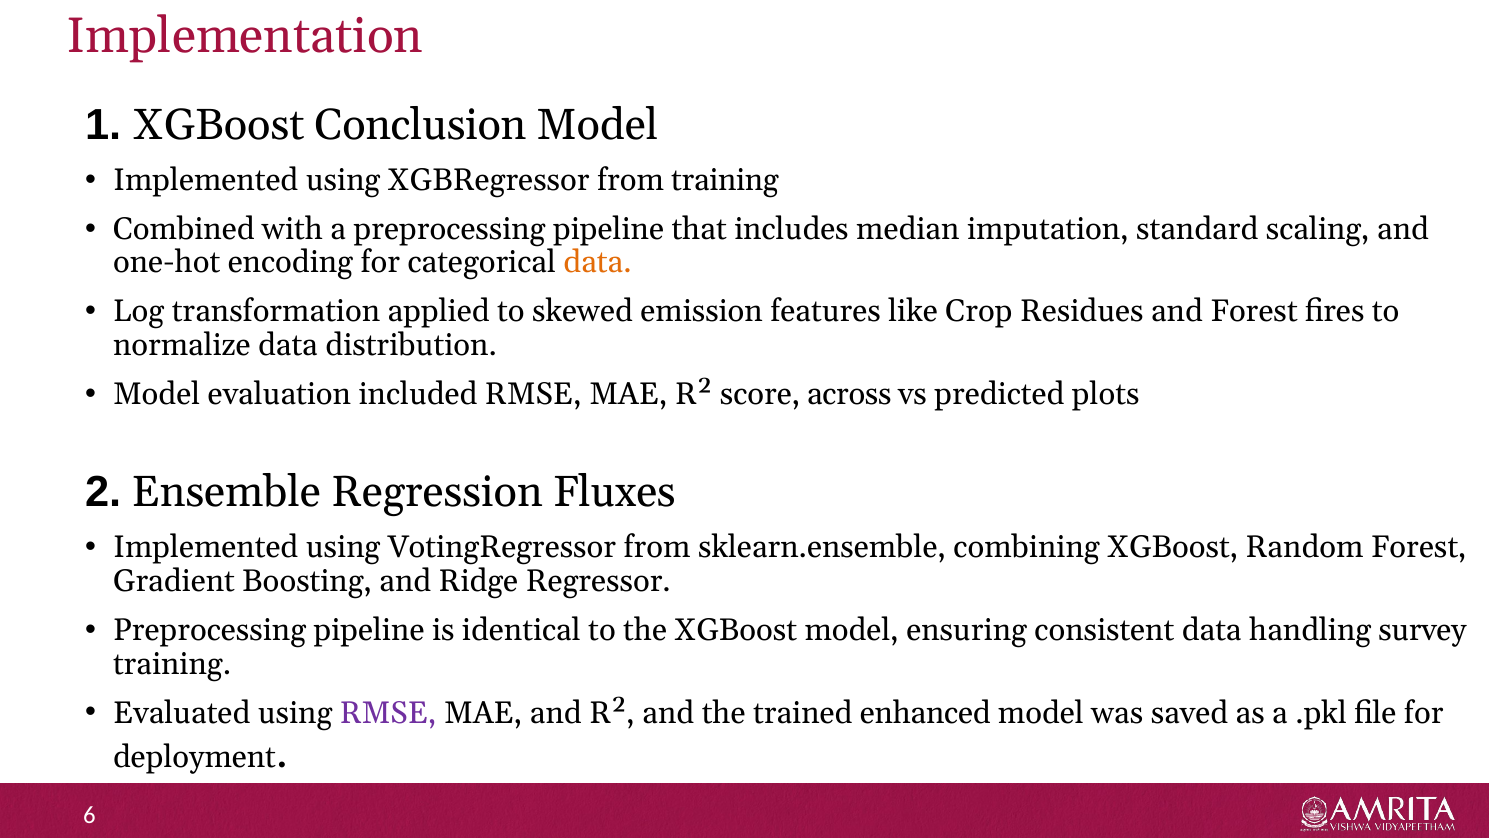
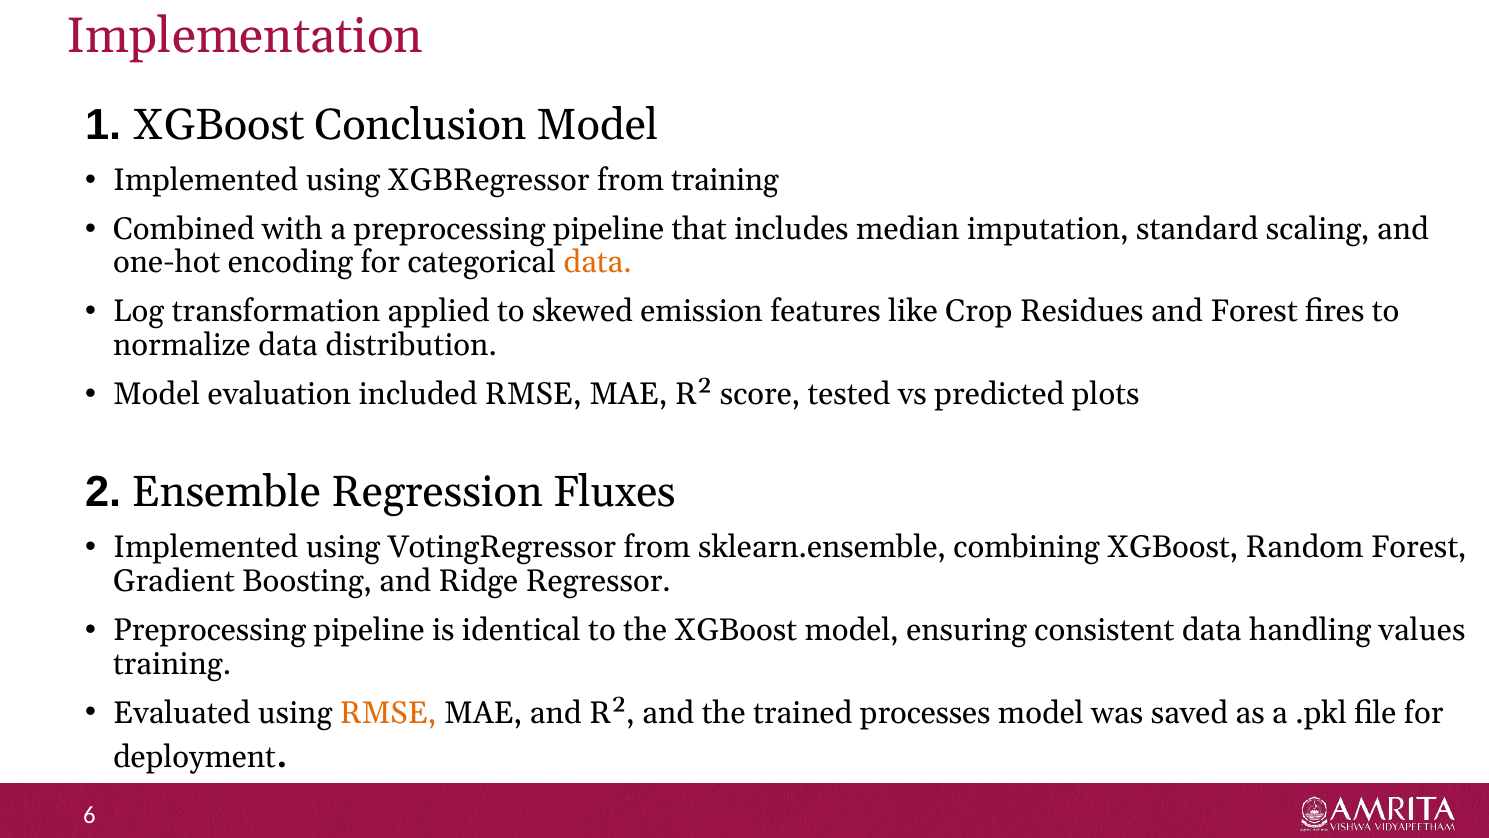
across: across -> tested
survey: survey -> values
RMSE at (388, 712) colour: purple -> orange
enhanced: enhanced -> processes
